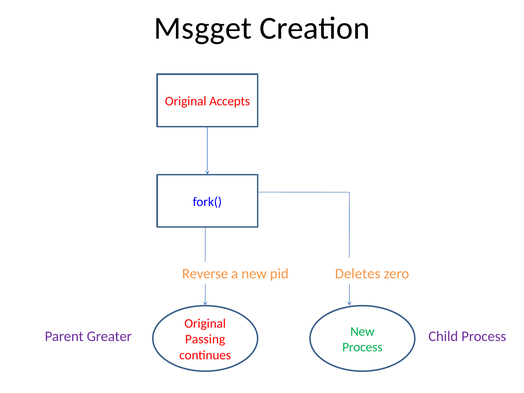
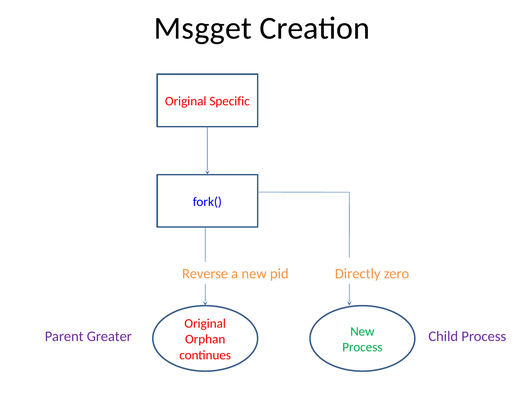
Accepts: Accepts -> Specific
Deletes: Deletes -> Directly
Passing: Passing -> Orphan
